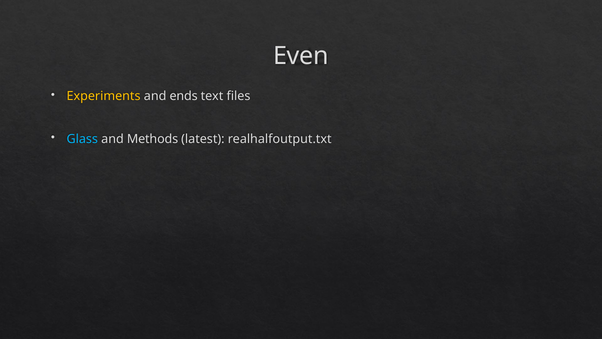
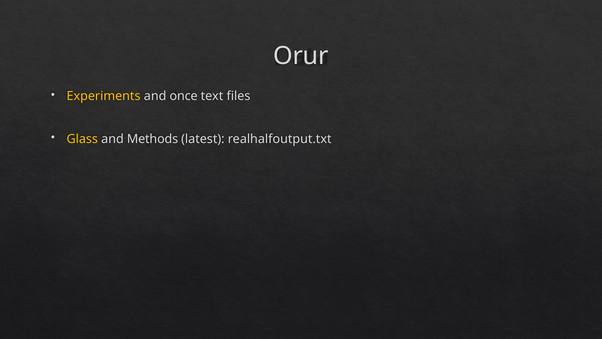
Even: Even -> Orur
ends: ends -> once
Glass colour: light blue -> yellow
